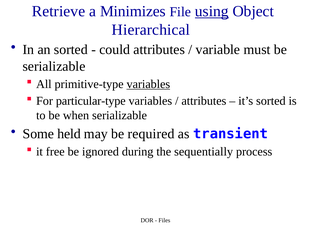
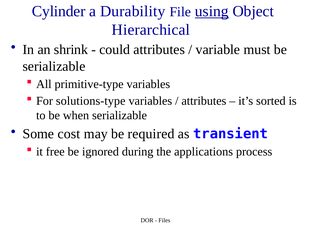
Retrieve: Retrieve -> Cylinder
Minimizes: Minimizes -> Durability
an sorted: sorted -> shrink
variables at (148, 84) underline: present -> none
particular-type: particular-type -> solutions-type
held: held -> cost
sequentially: sequentially -> applications
